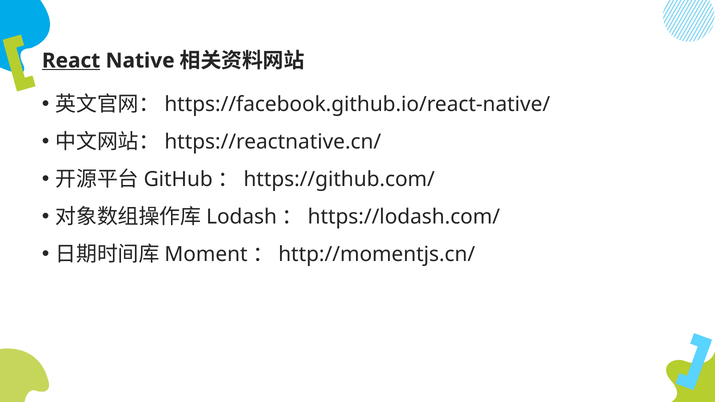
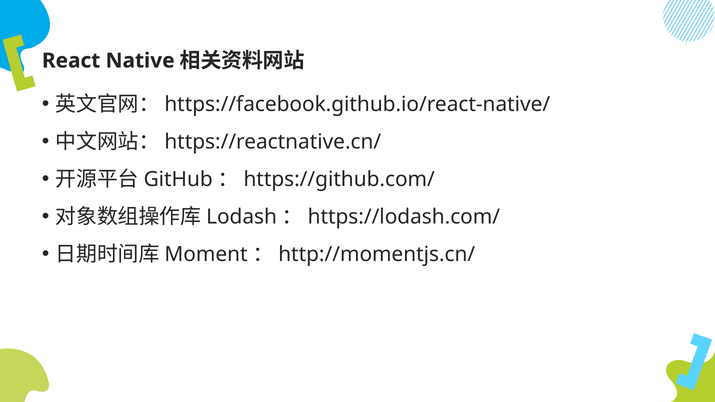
React underline: present -> none
